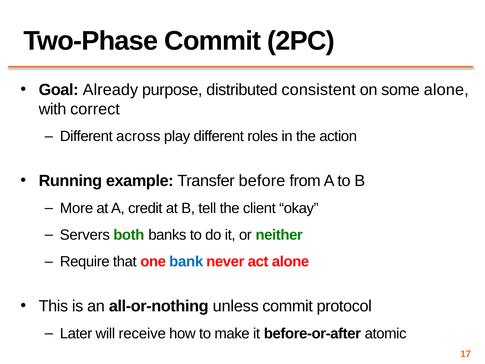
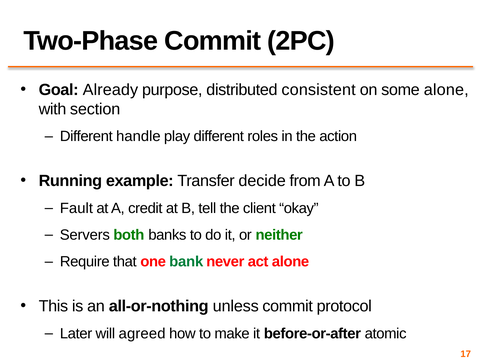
correct: correct -> section
across: across -> handle
before: before -> decide
More: More -> Fault
bank colour: blue -> green
receive: receive -> agreed
